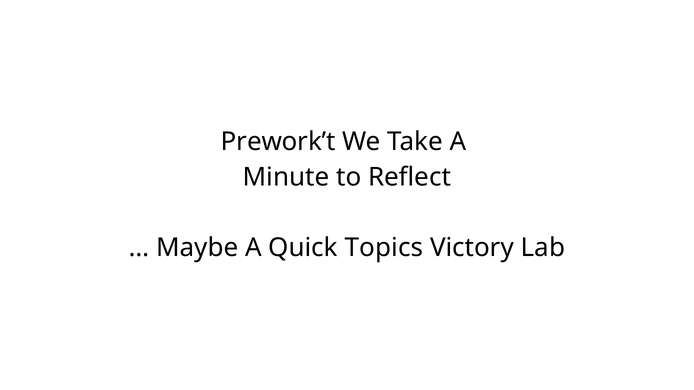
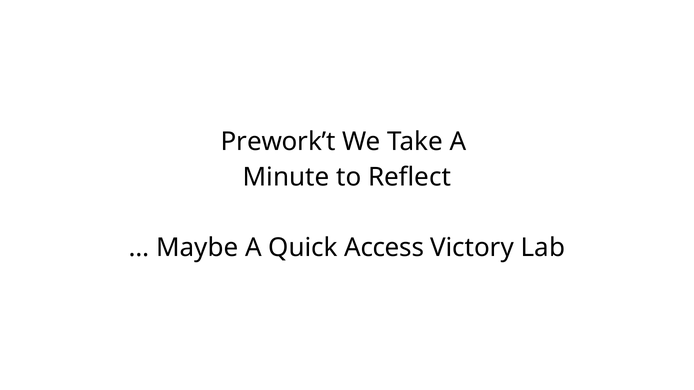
Topics: Topics -> Access
